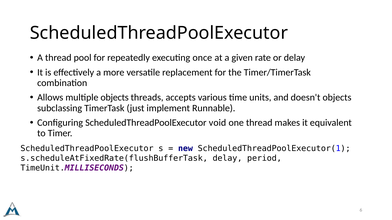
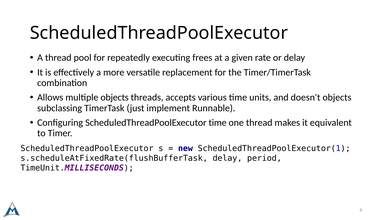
once: once -> frees
ScheduledThreadPoolExecutor void: void -> time
